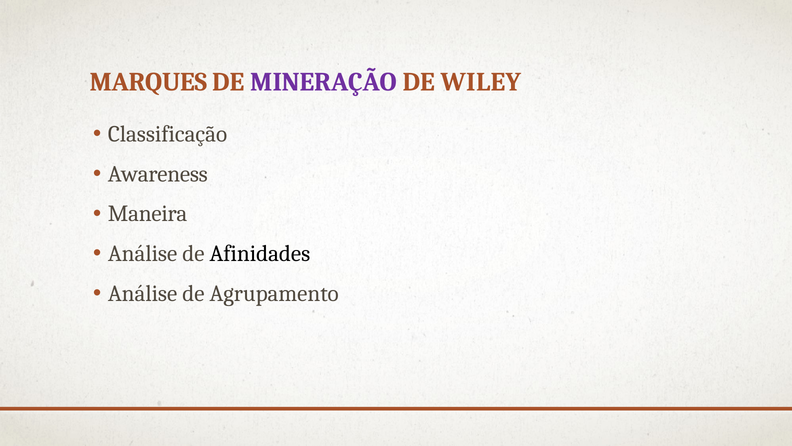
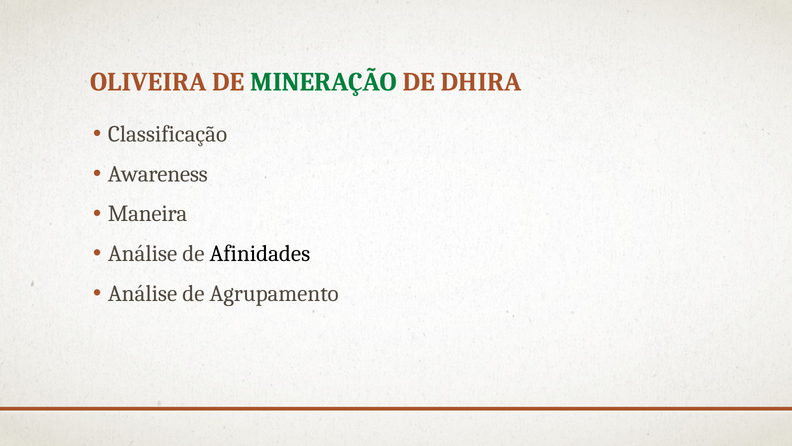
MARQUES: MARQUES -> OLIVEIRA
MINERAÇÃO colour: purple -> green
WILEY: WILEY -> DHIRA
